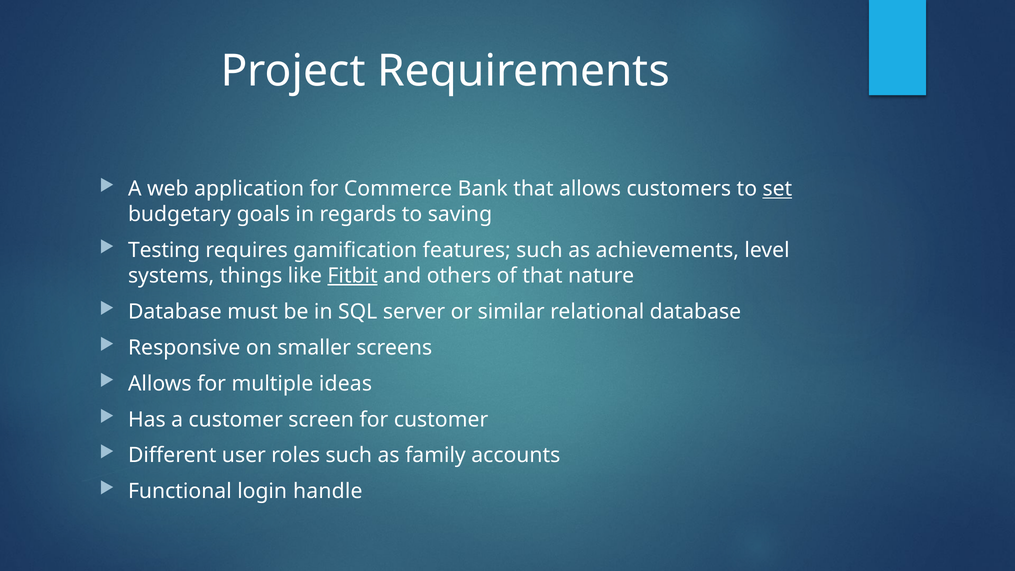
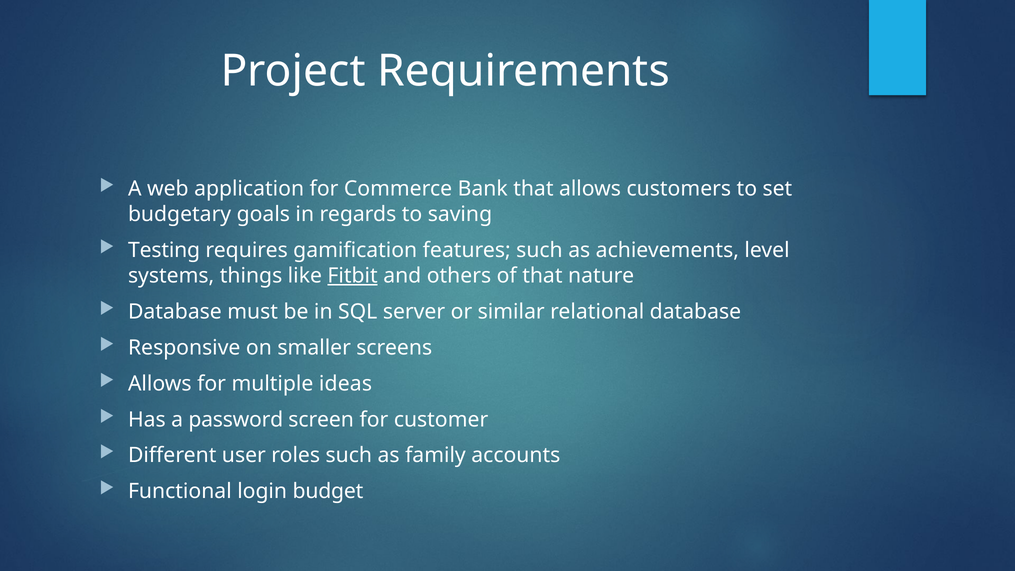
set underline: present -> none
a customer: customer -> password
handle: handle -> budget
